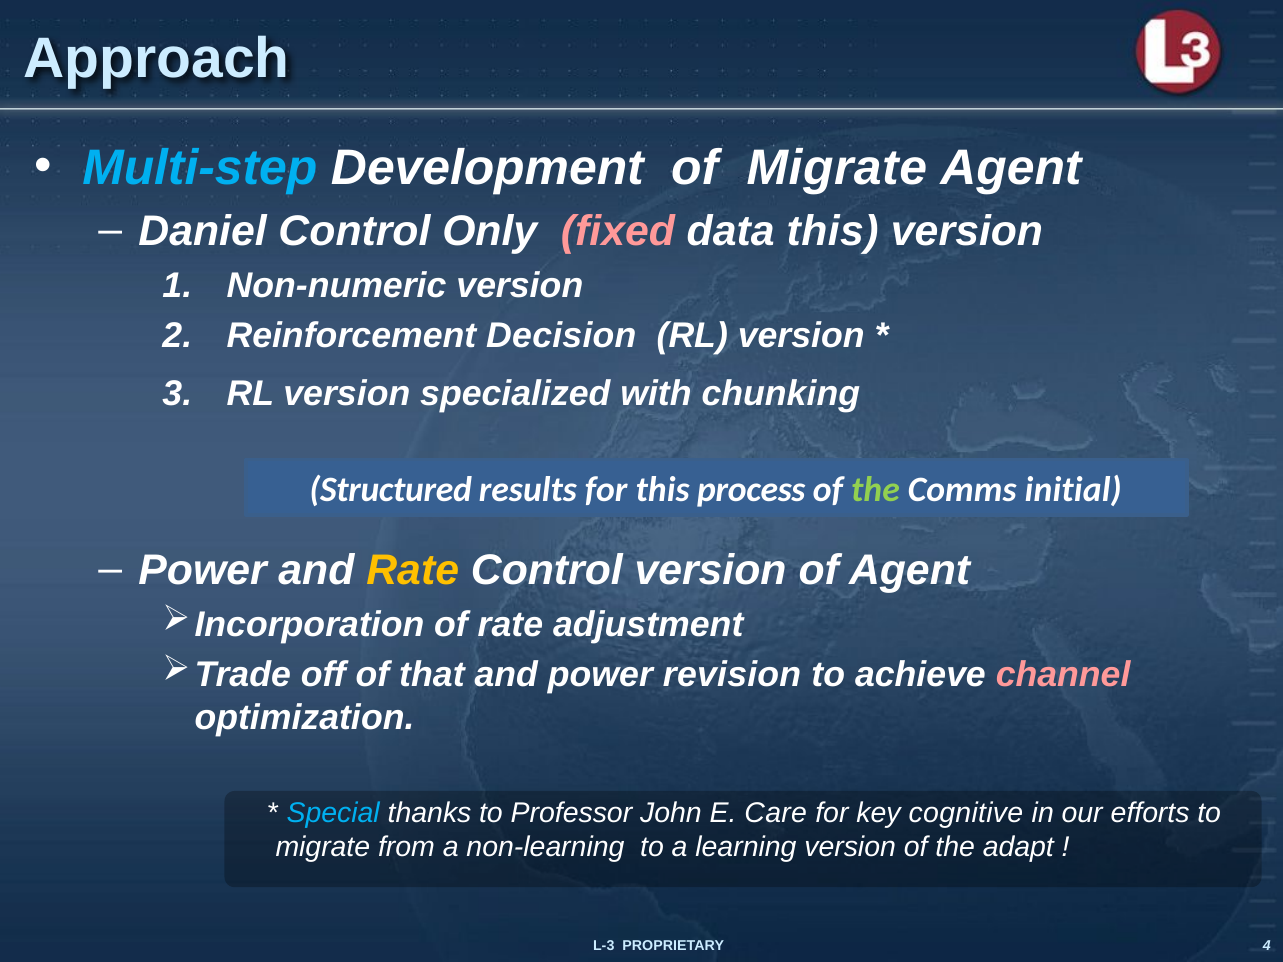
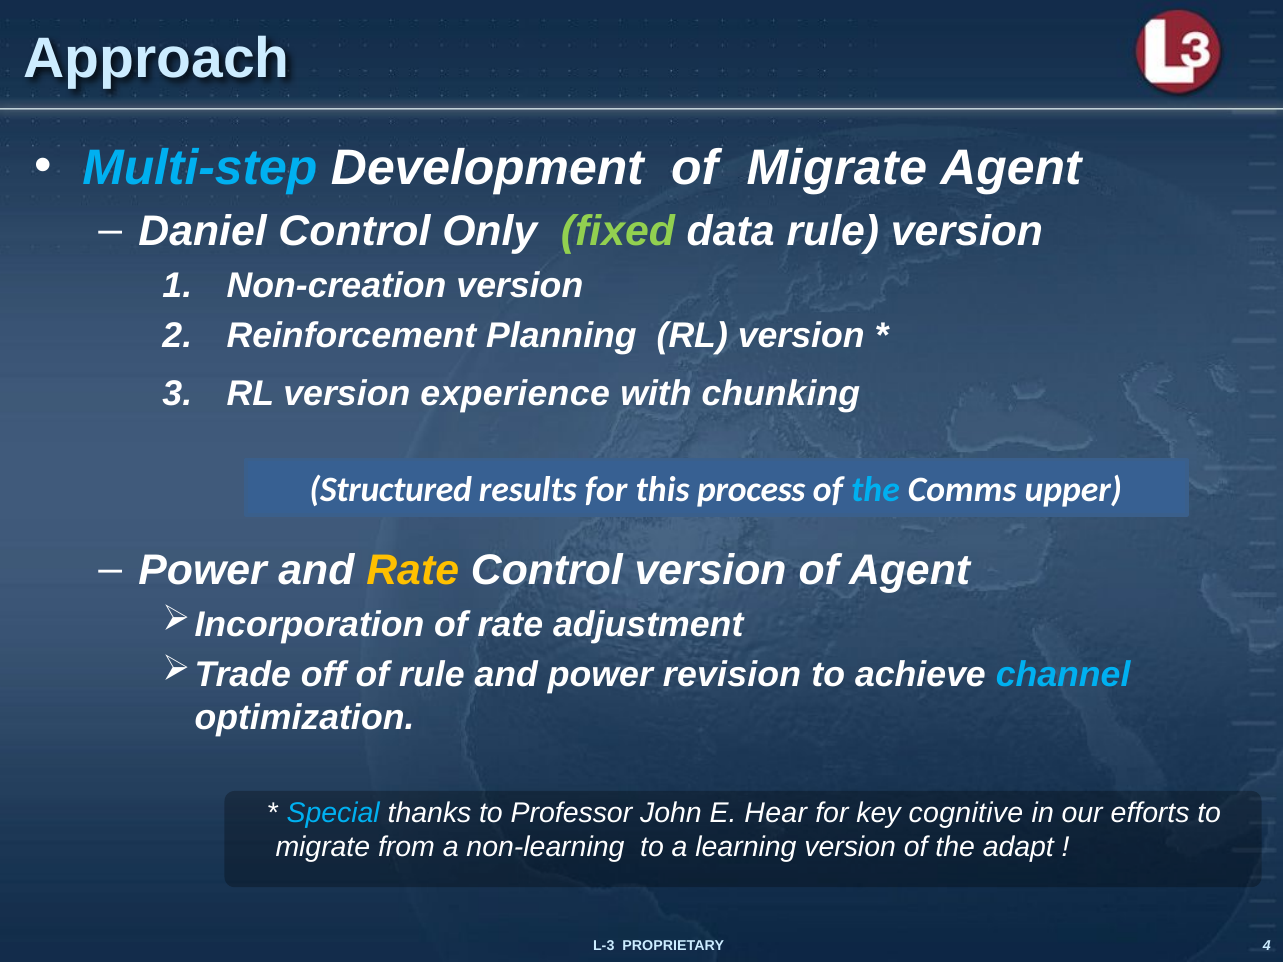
fixed colour: pink -> light green
data this: this -> rule
Non-numeric: Non-numeric -> Non-creation
Decision: Decision -> Planning
specialized: specialized -> experience
the at (875, 490) colour: light green -> light blue
initial: initial -> upper
of that: that -> rule
channel colour: pink -> light blue
Care: Care -> Hear
